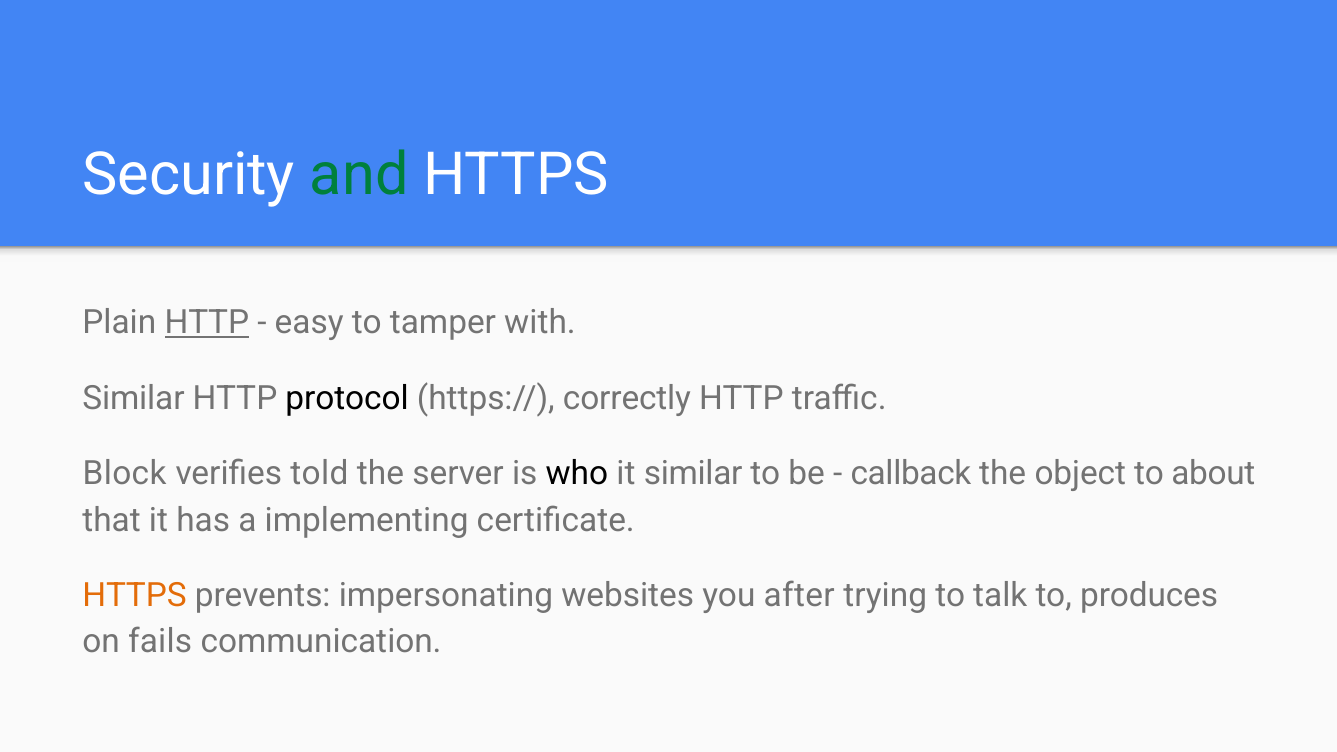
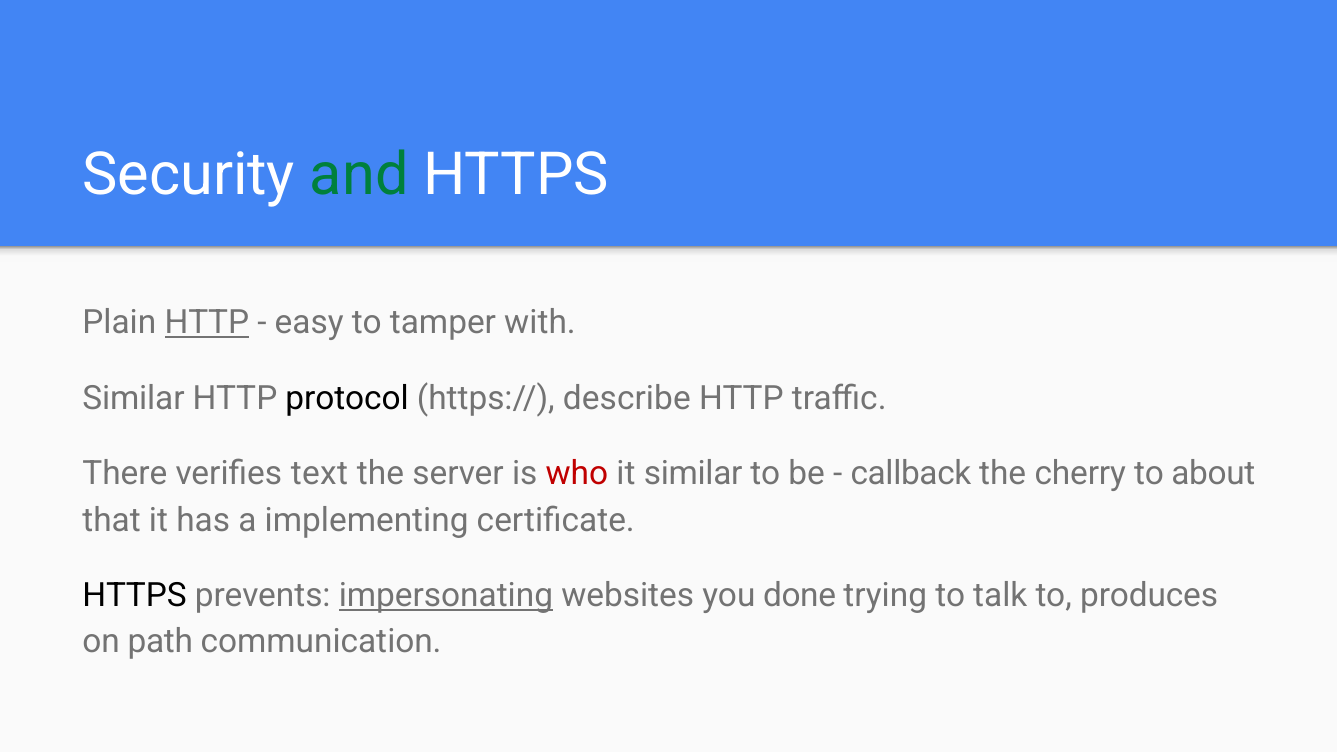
correctly: correctly -> describe
Block: Block -> There
told: told -> text
who colour: black -> red
object: object -> cherry
HTTPS at (135, 596) colour: orange -> black
impersonating underline: none -> present
after: after -> done
fails: fails -> path
